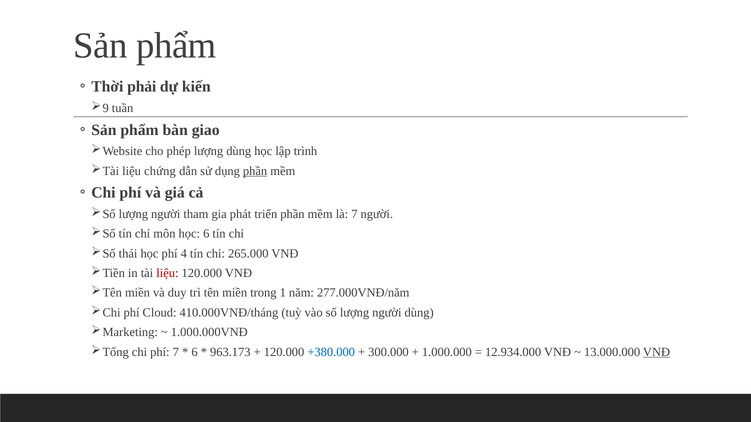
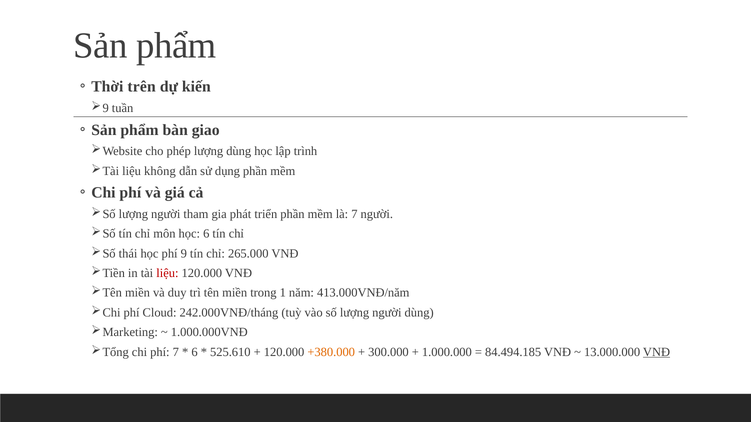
phải: phải -> trên
chứng: chứng -> không
phần at (255, 171) underline: present -> none
4: 4 -> 9
277.000VNĐ/năm: 277.000VNĐ/năm -> 413.000VNĐ/năm
410.000VNĐ/tháng: 410.000VNĐ/tháng -> 242.000VNĐ/tháng
963.173: 963.173 -> 525.610
+380.000 colour: blue -> orange
12.934.000: 12.934.000 -> 84.494.185
